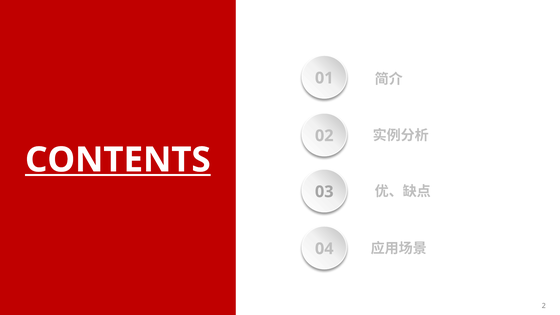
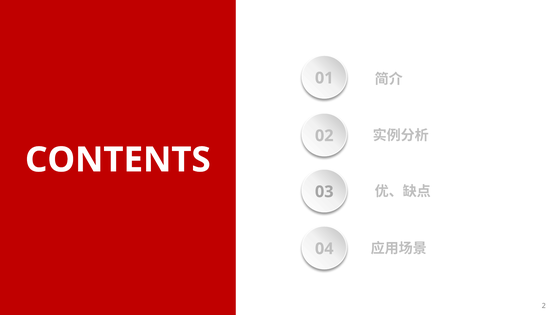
CONTENTS underline: present -> none
